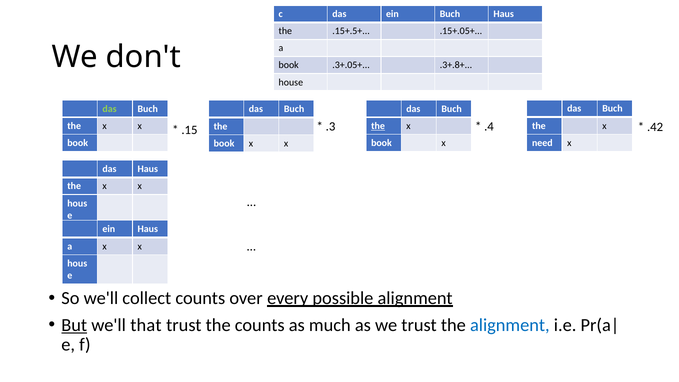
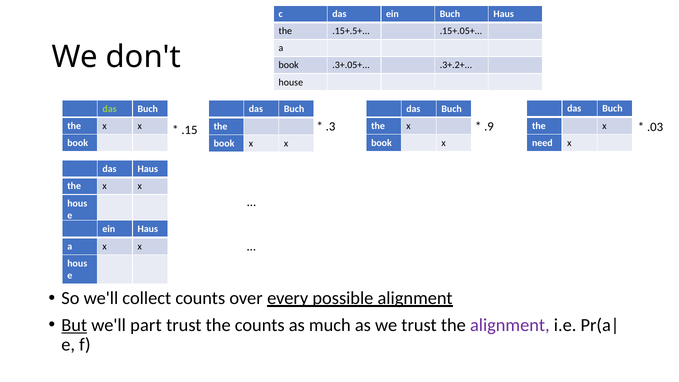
.3+.8+: .3+.8+ -> .3+.2+
the at (378, 126) underline: present -> none
.4: .4 -> .9
.42: .42 -> .03
that: that -> part
alignment at (510, 325) colour: blue -> purple
